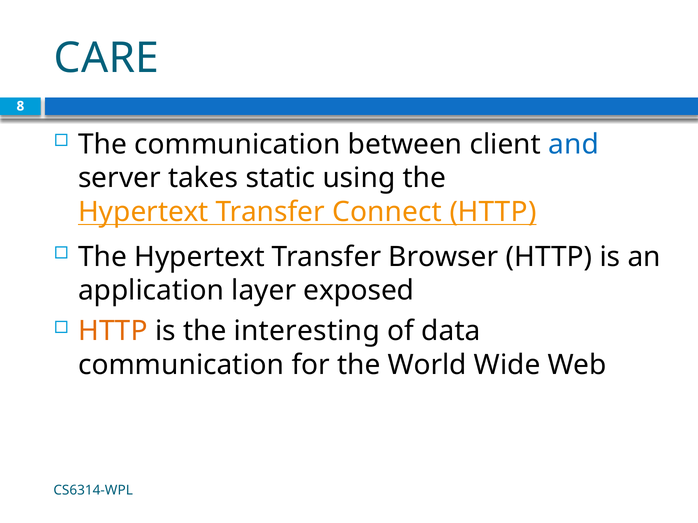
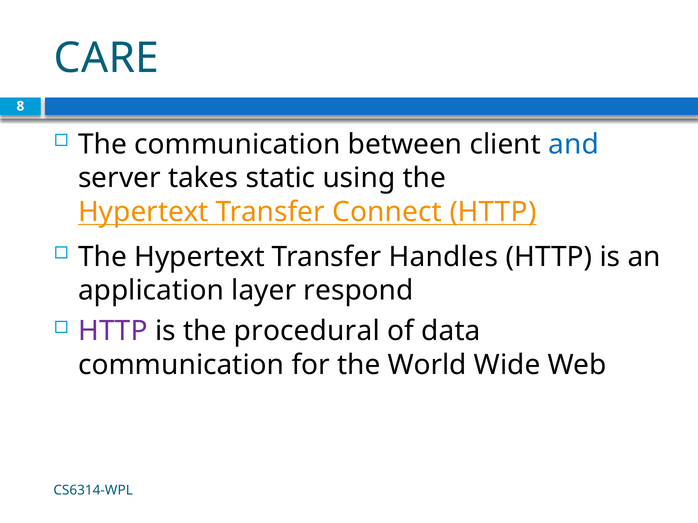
Browser: Browser -> Handles
exposed: exposed -> respond
HTTP at (113, 331) colour: orange -> purple
interesting: interesting -> procedural
